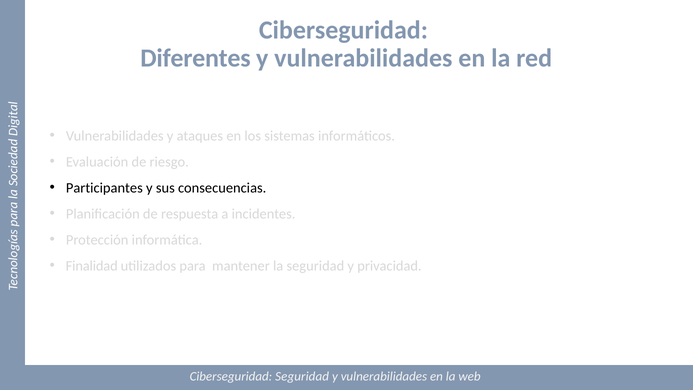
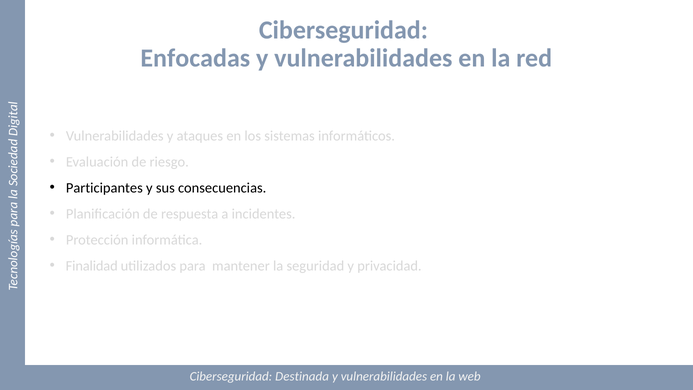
Diferentes: Diferentes -> Enfocadas
Ciberseguridad Seguridad: Seguridad -> Destinada
